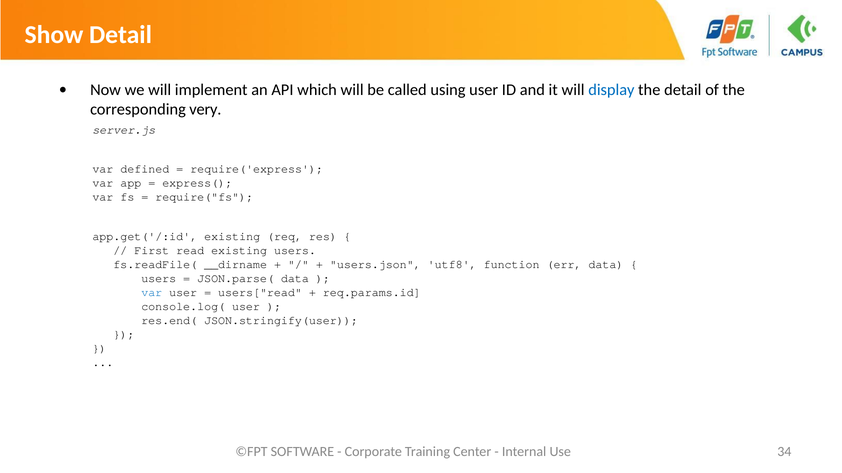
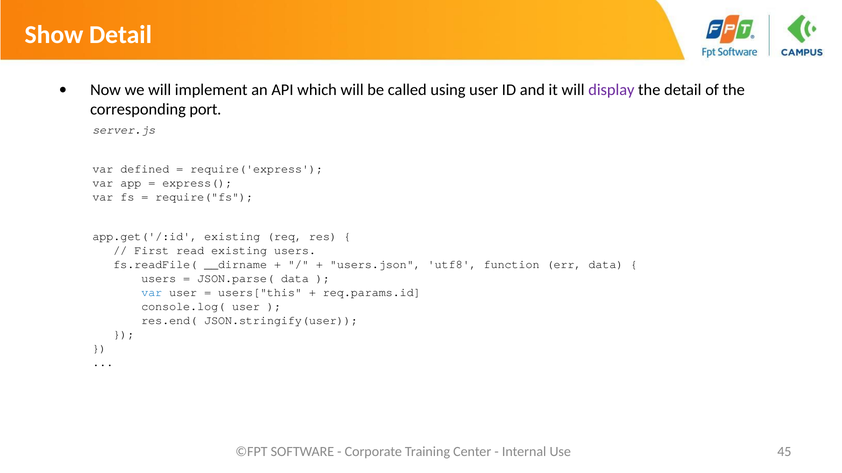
display colour: blue -> purple
very: very -> port
users["read: users["read -> users["this
34: 34 -> 45
